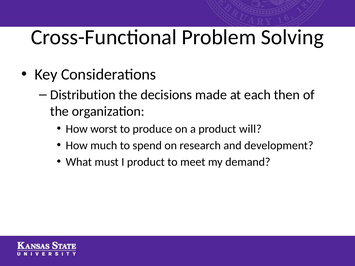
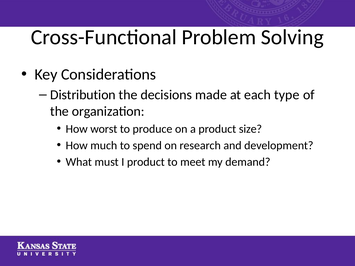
then: then -> type
will: will -> size
